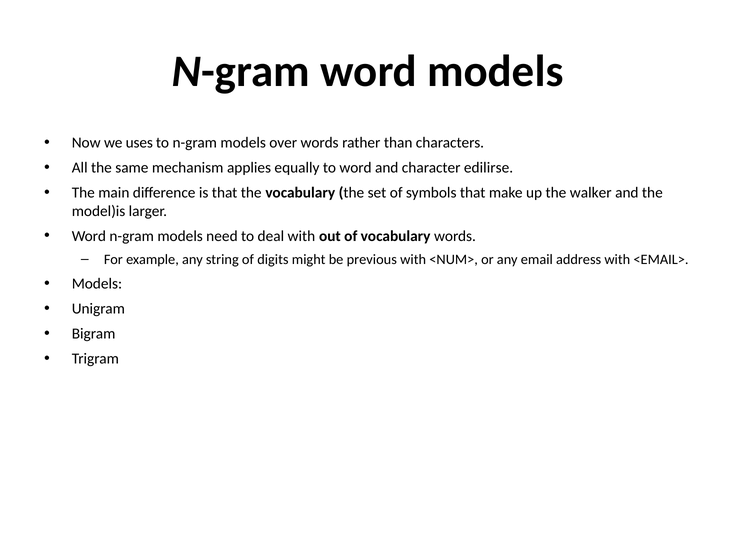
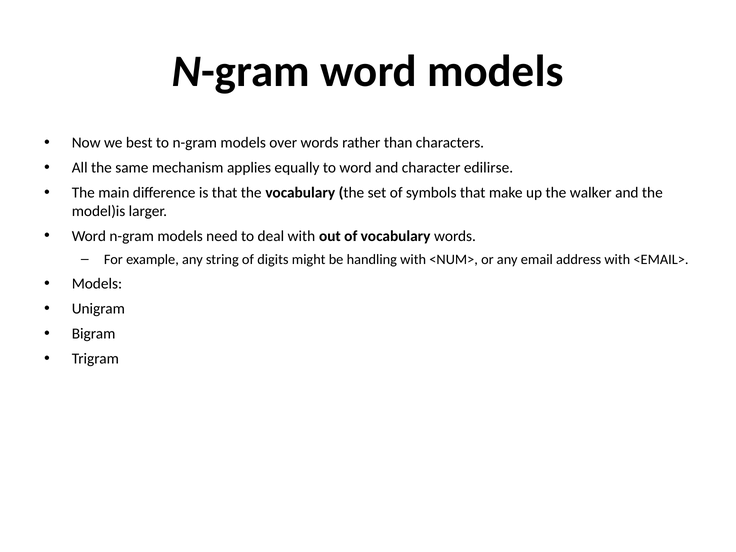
uses: uses -> best
previous: previous -> handling
